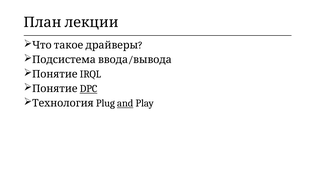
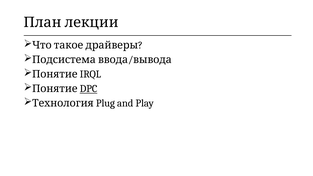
and underline: present -> none
